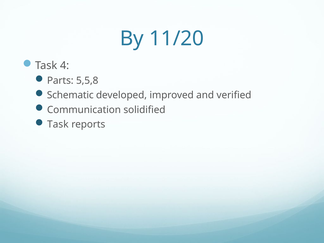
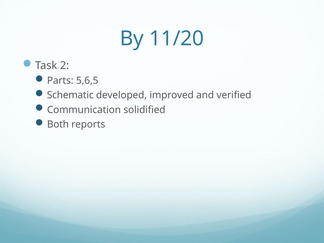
4: 4 -> 2
5,5,8: 5,5,8 -> 5,6,5
Task at (58, 124): Task -> Both
